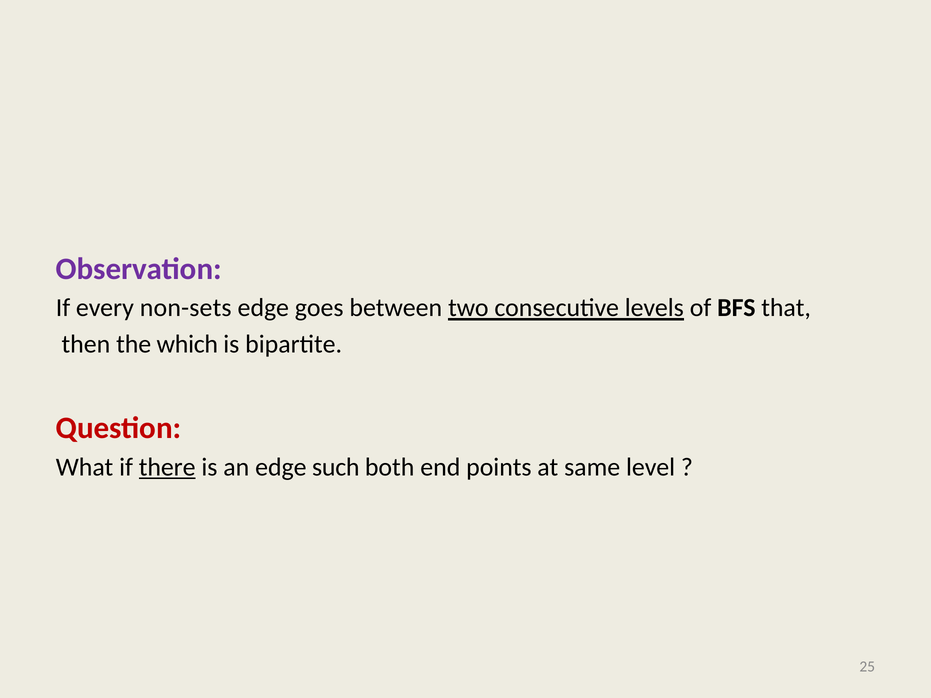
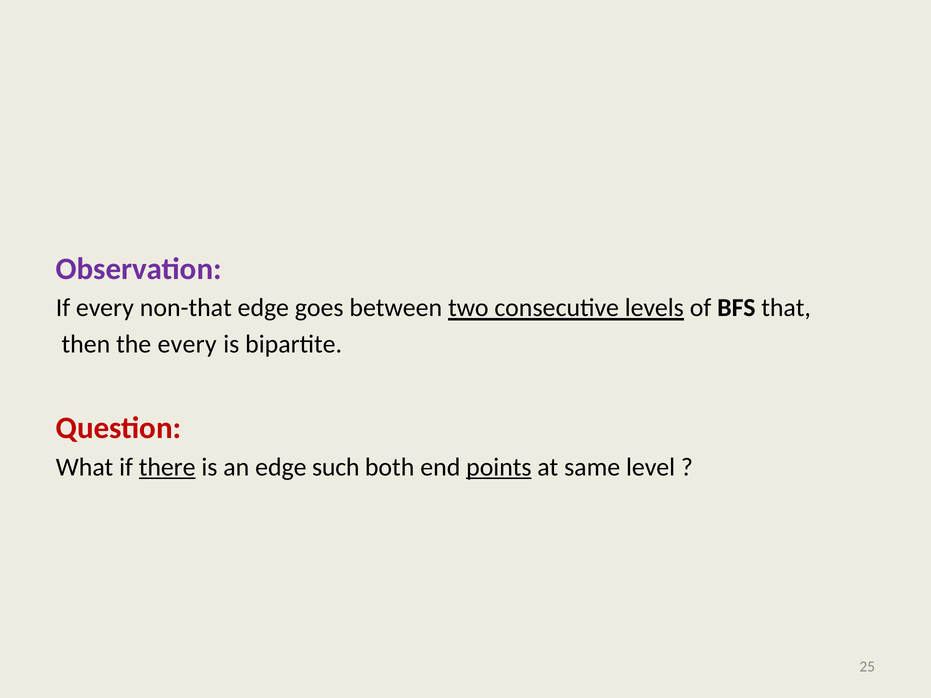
non-sets: non-sets -> non-that
the which: which -> every
points underline: none -> present
